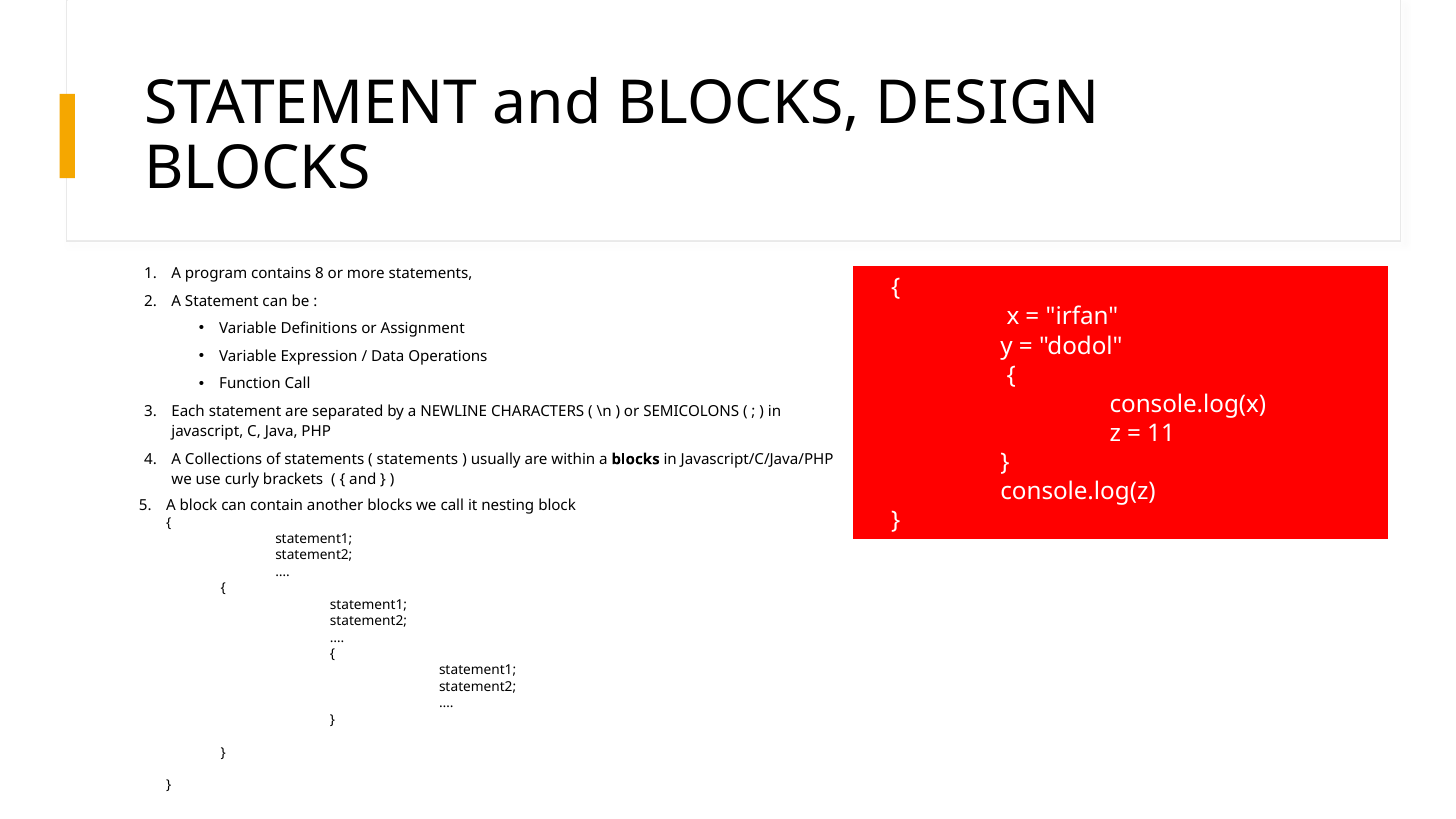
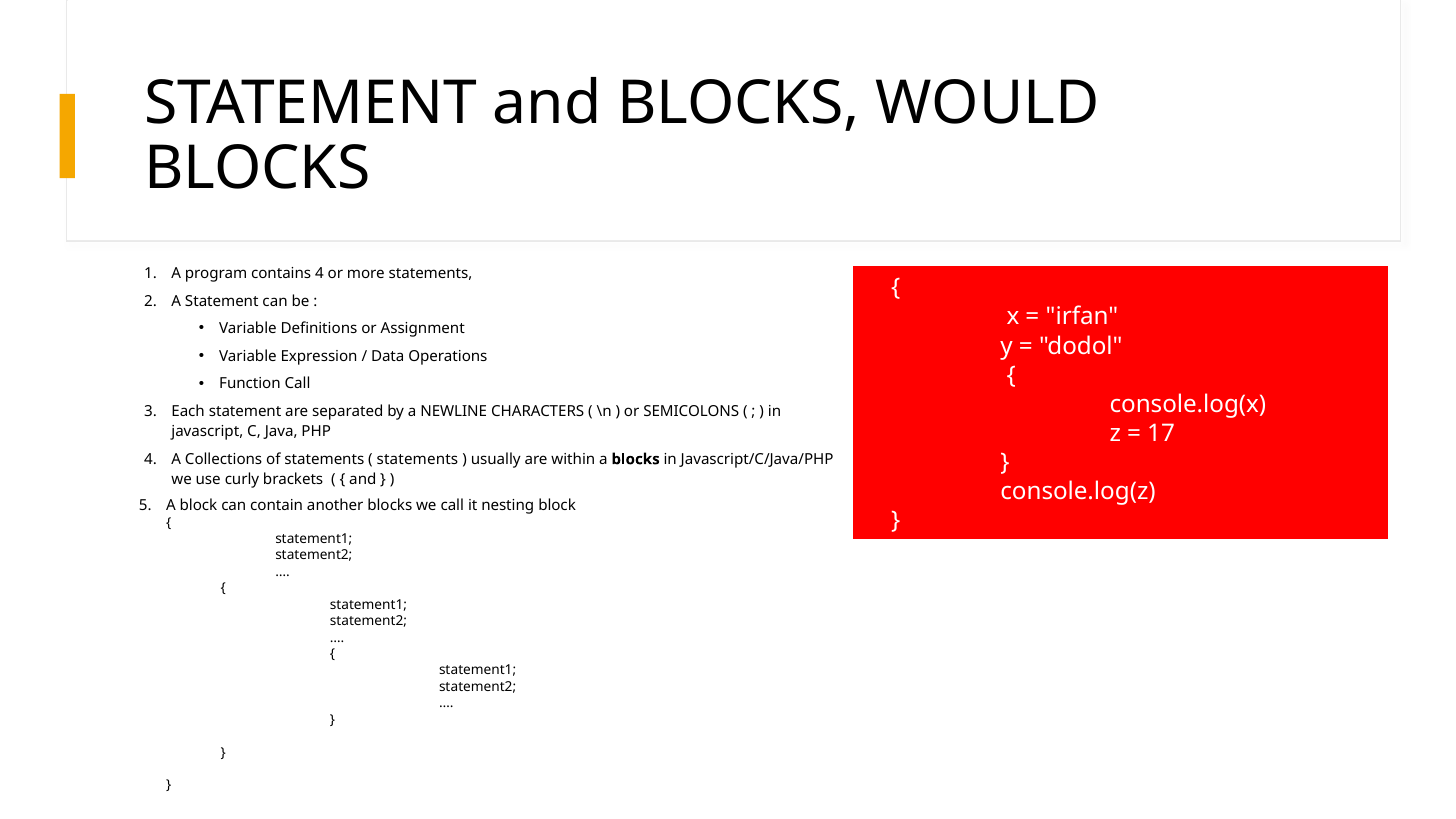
DESIGN: DESIGN -> WOULD
contains 8: 8 -> 4
11: 11 -> 17
